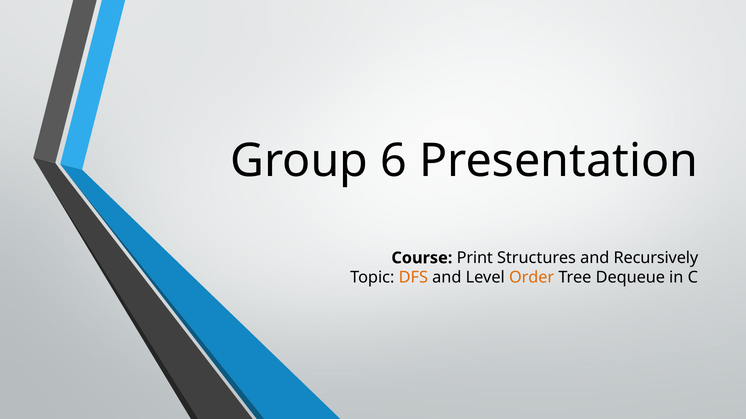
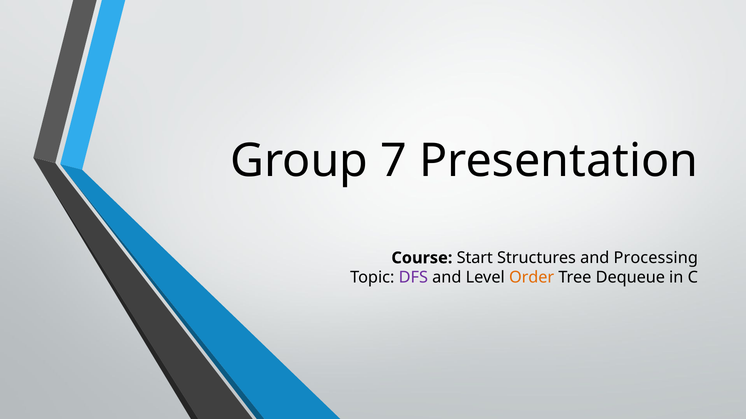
6: 6 -> 7
Print: Print -> Start
Recursively: Recursively -> Processing
DFS colour: orange -> purple
